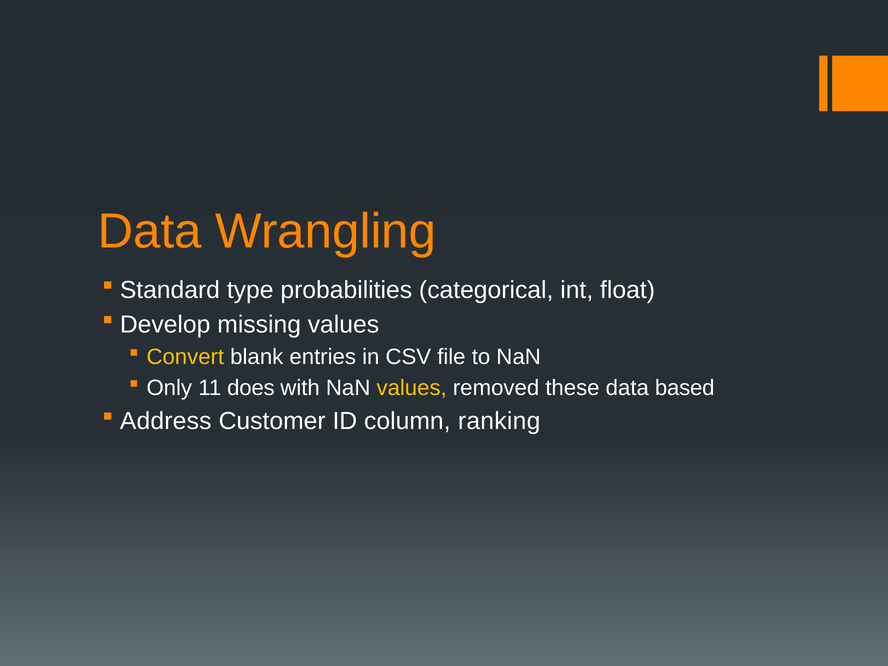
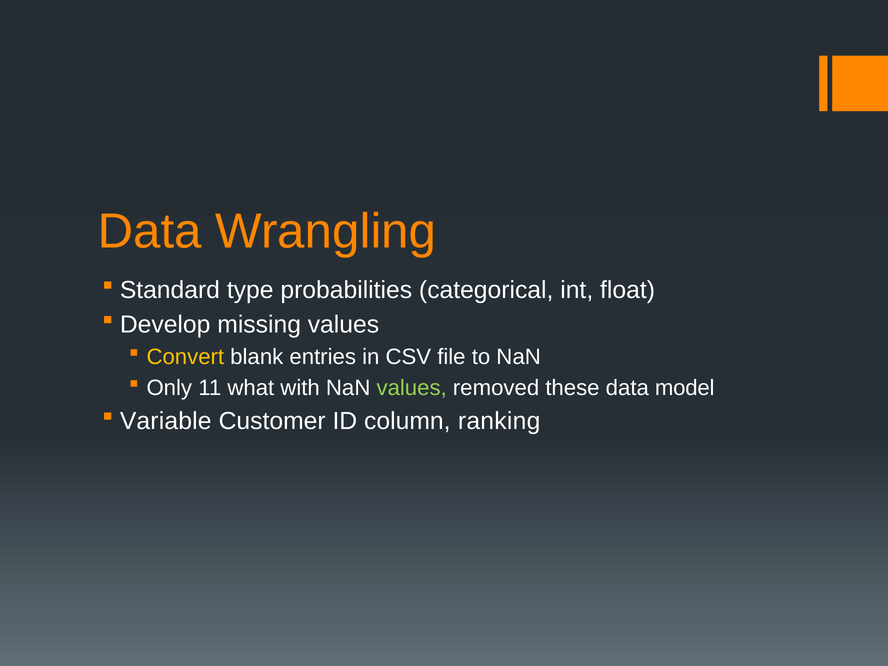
does: does -> what
values at (412, 388) colour: yellow -> light green
based: based -> model
Address: Address -> Variable
